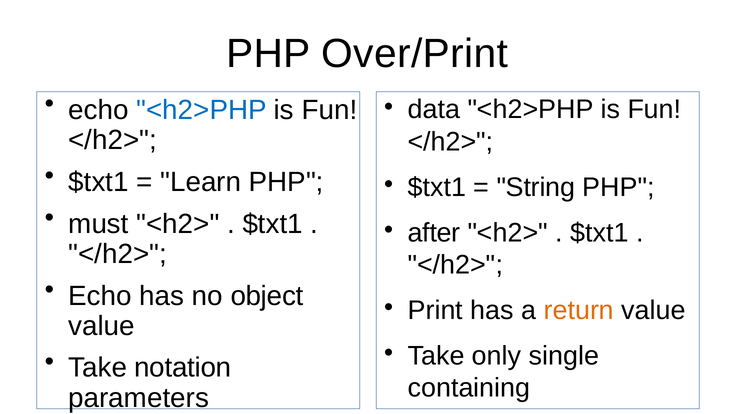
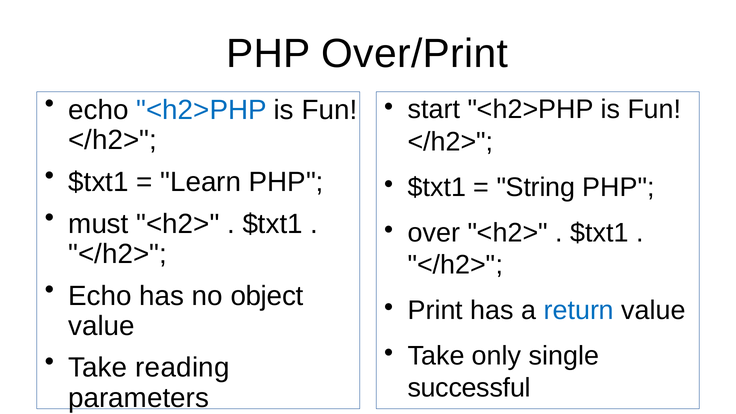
data: data -> start
after: after -> over
return colour: orange -> blue
notation: notation -> reading
containing: containing -> successful
